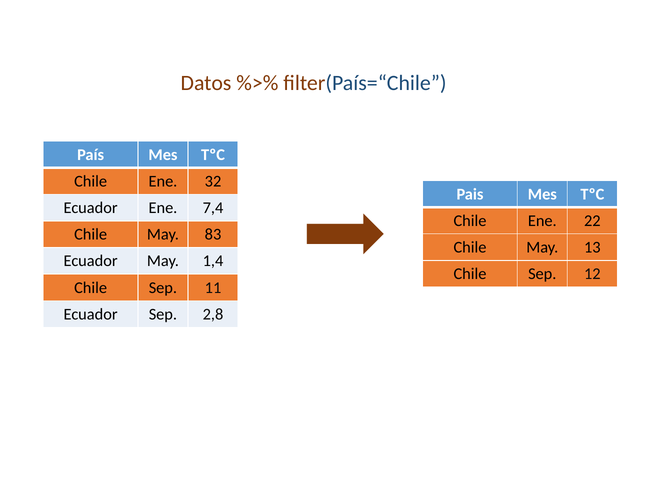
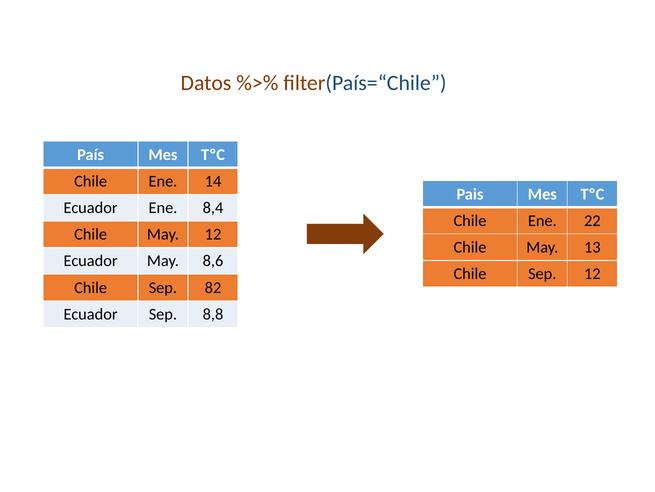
32: 32 -> 14
7,4: 7,4 -> 8,4
May 83: 83 -> 12
1,4: 1,4 -> 8,6
11: 11 -> 82
2,8: 2,8 -> 8,8
